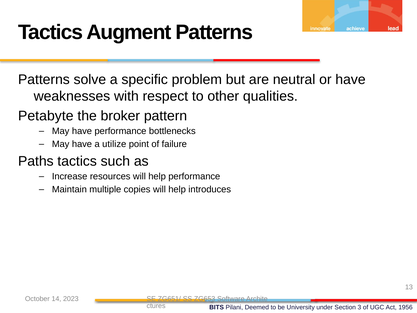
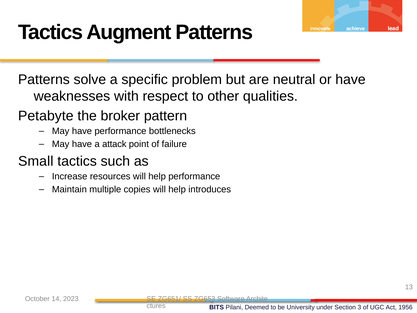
utilize: utilize -> attack
Paths: Paths -> Small
